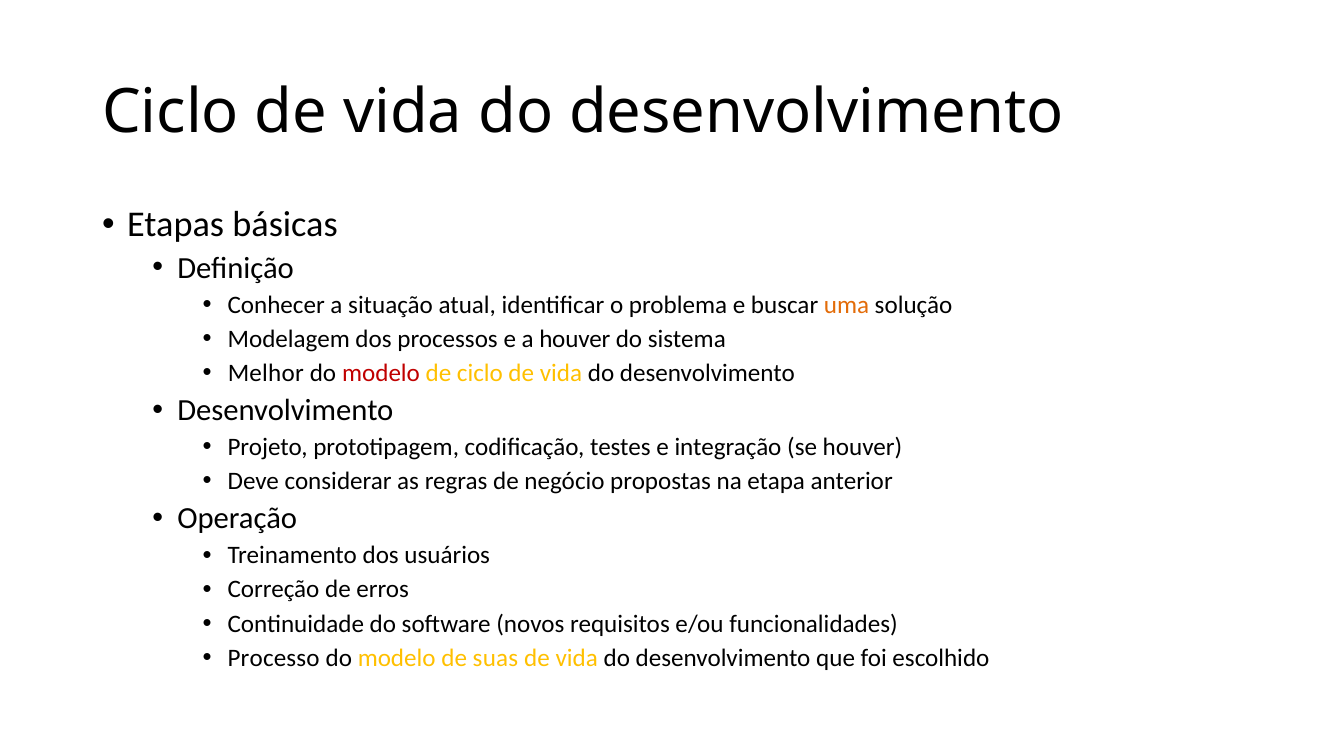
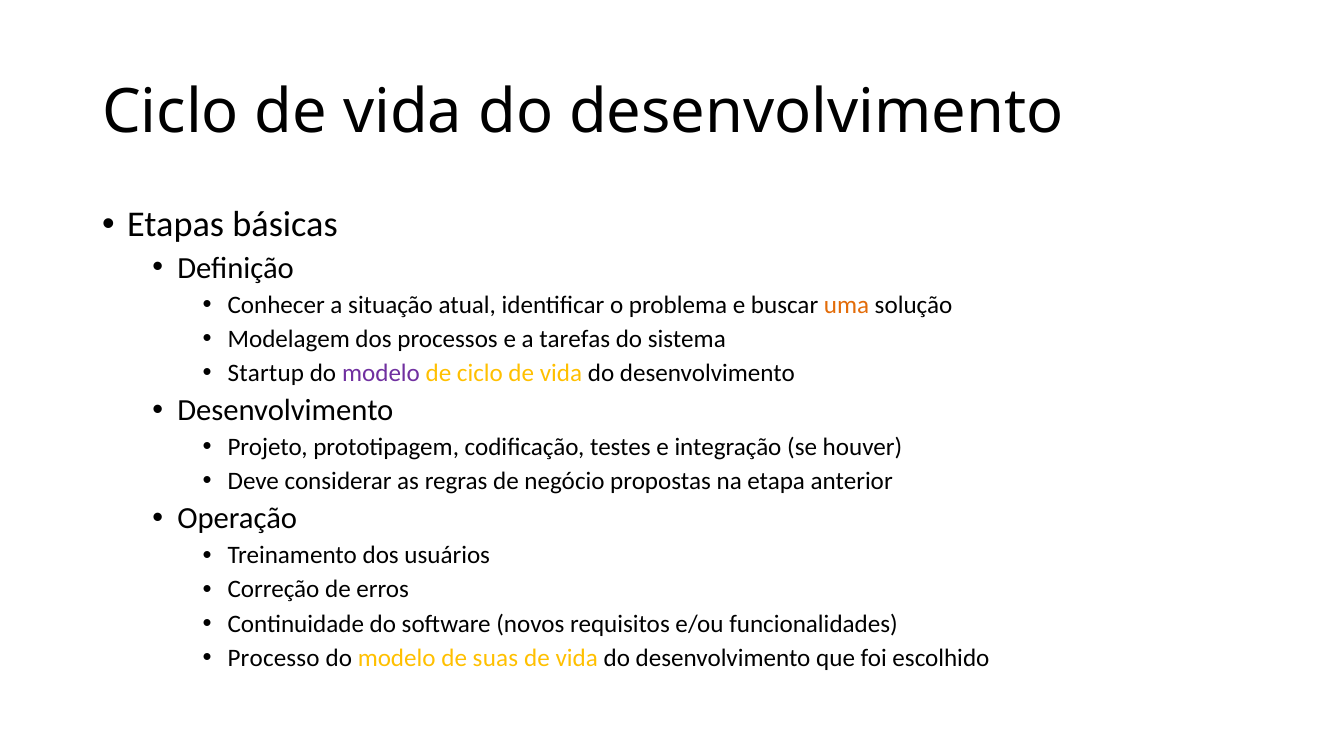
a houver: houver -> tarefas
Melhor: Melhor -> Startup
modelo at (381, 373) colour: red -> purple
